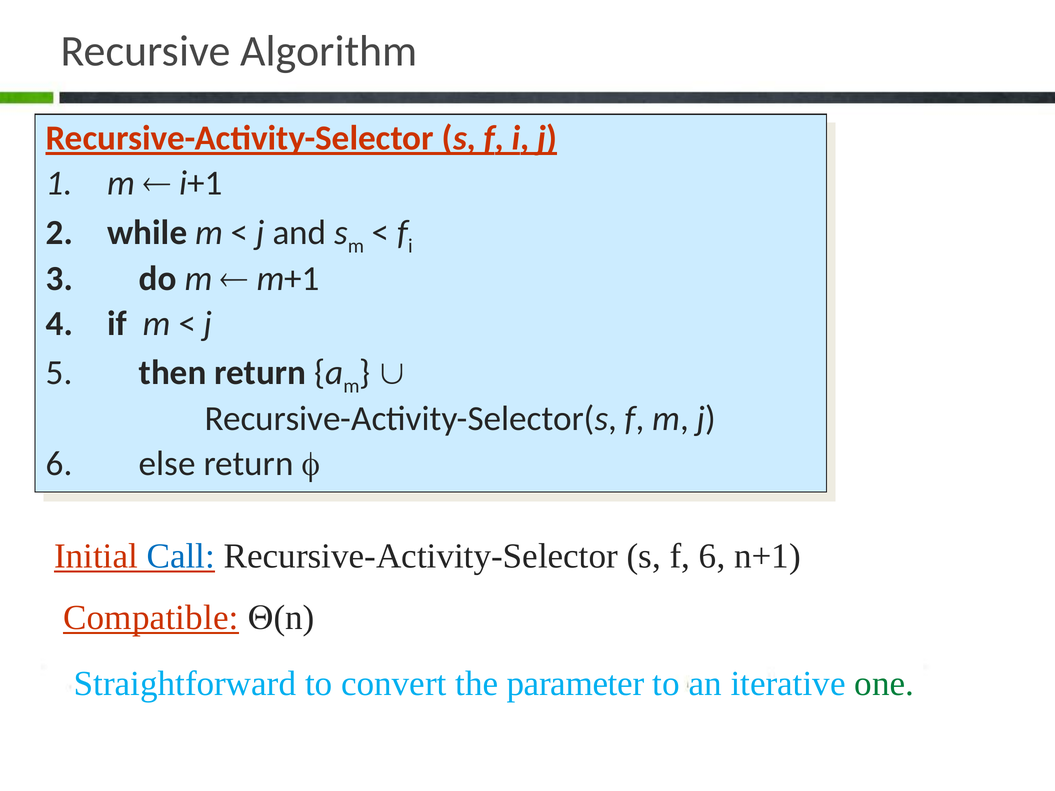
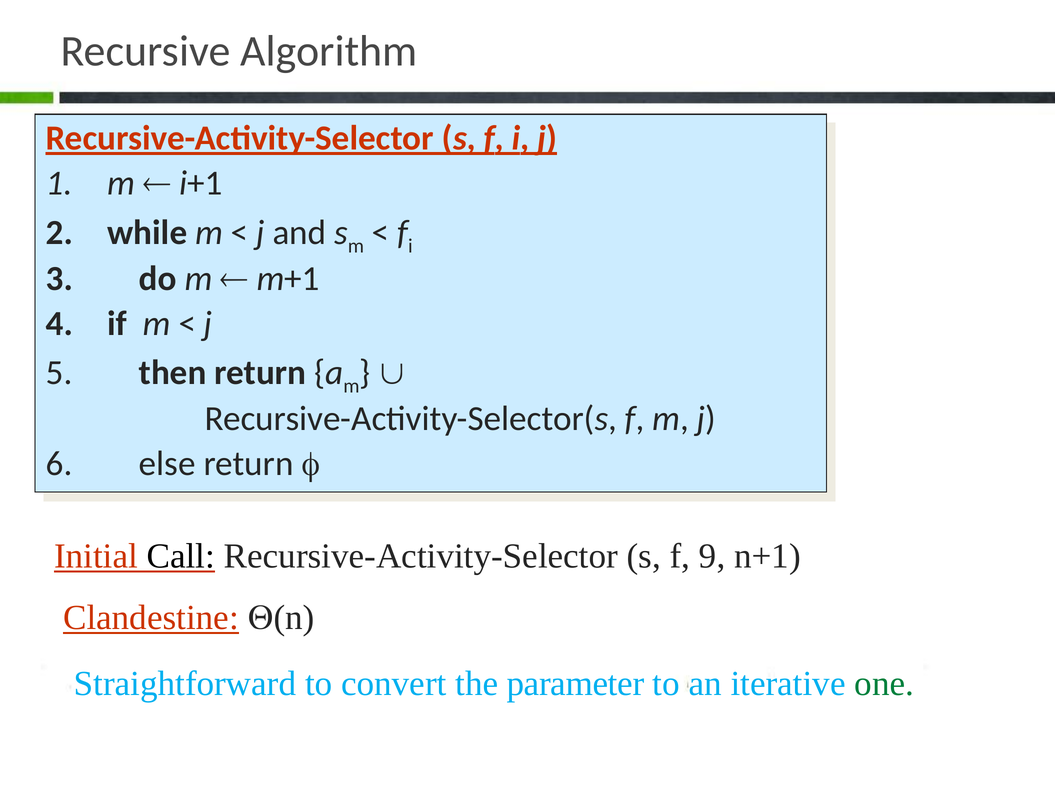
Call colour: blue -> black
f 6: 6 -> 9
Compatible: Compatible -> Clandestine
